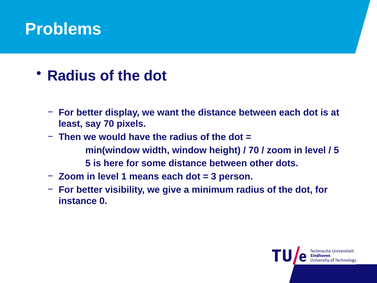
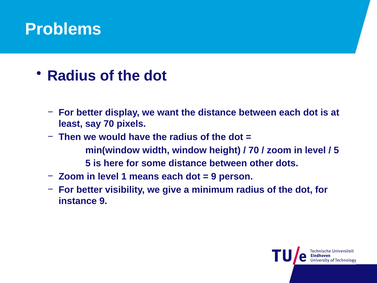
3 at (214, 176): 3 -> 9
instance 0: 0 -> 9
